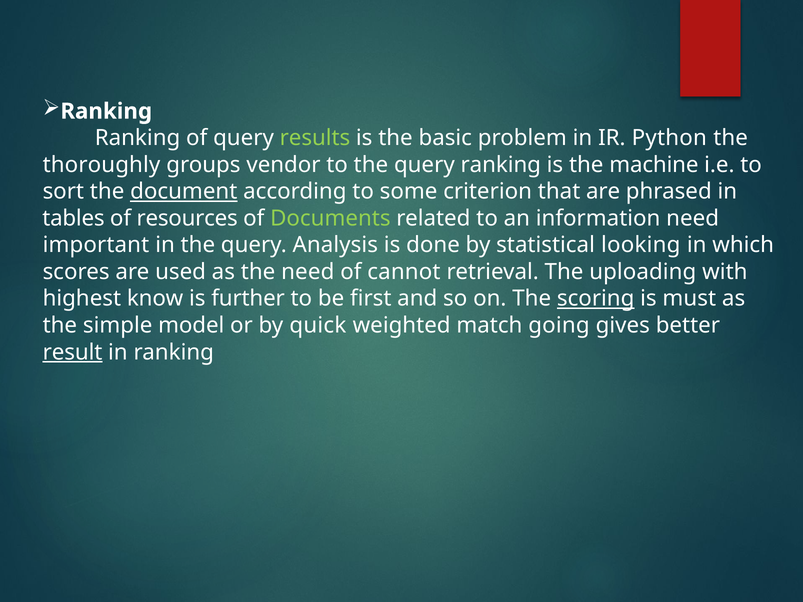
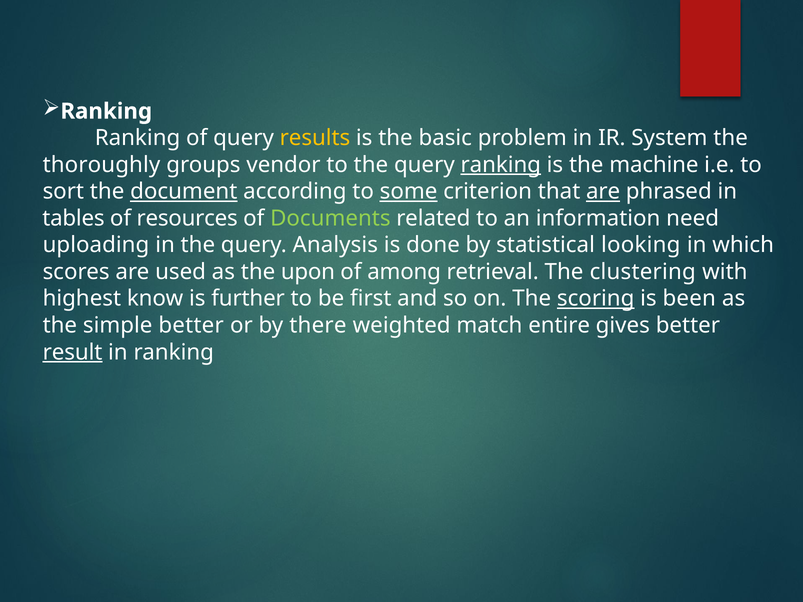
results colour: light green -> yellow
Python: Python -> System
ranking at (501, 165) underline: none -> present
some underline: none -> present
are at (603, 192) underline: none -> present
important: important -> uploading
the need: need -> upon
cannot: cannot -> among
uploading: uploading -> clustering
must: must -> been
simple model: model -> better
quick: quick -> there
going: going -> entire
